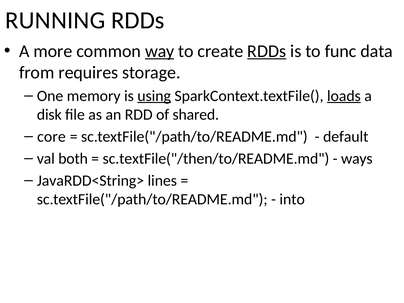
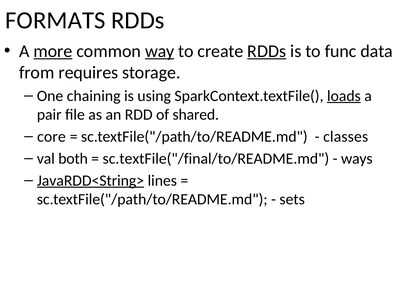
RUNNING: RUNNING -> FORMATS
more underline: none -> present
memory: memory -> chaining
using underline: present -> none
disk: disk -> pair
default: default -> classes
sc.textFile("/then/to/README.md: sc.textFile("/then/to/README.md -> sc.textFile("/final/to/README.md
JavaRDD<String> underline: none -> present
into: into -> sets
